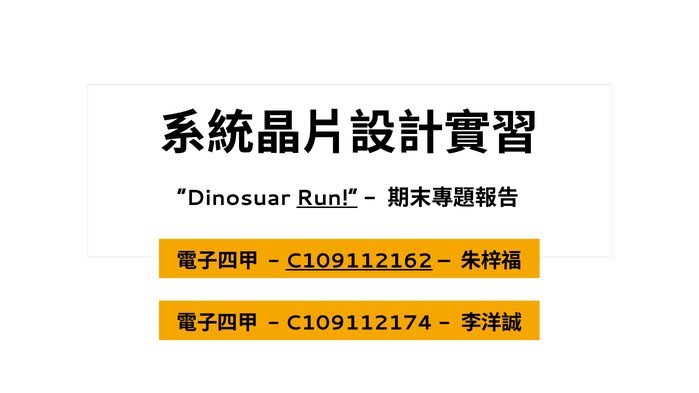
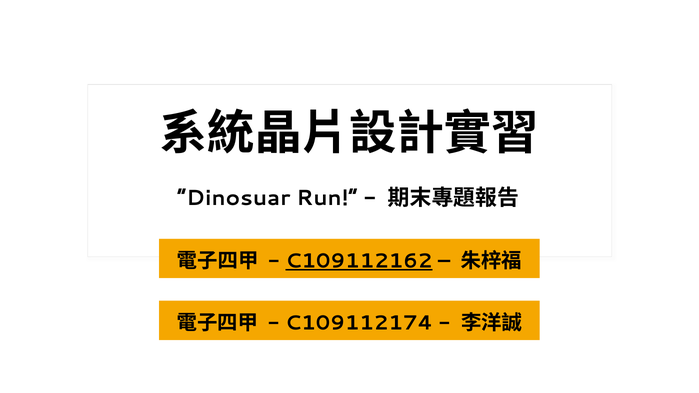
Run underline: present -> none
